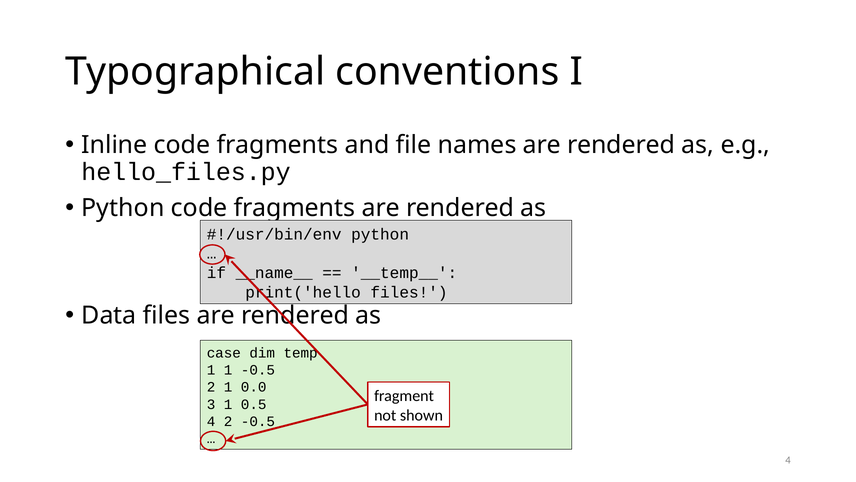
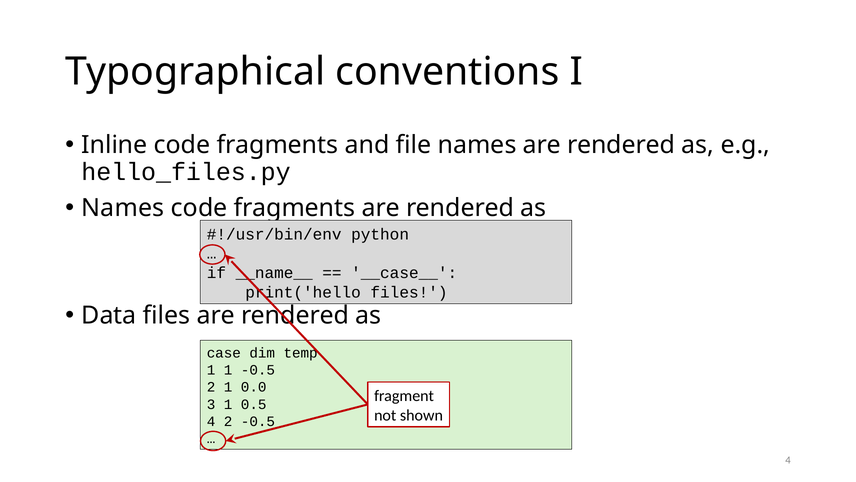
Python at (123, 208): Python -> Names
__temp__: __temp__ -> __case__
